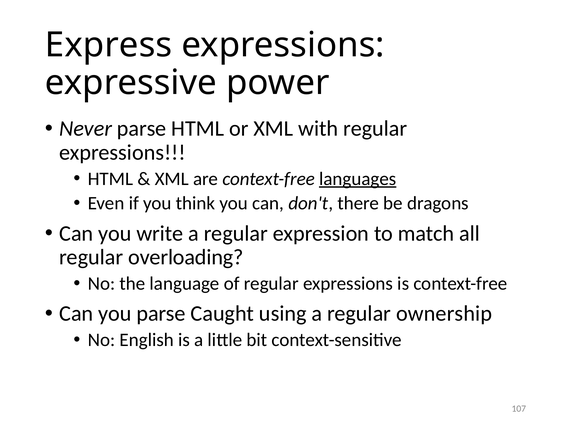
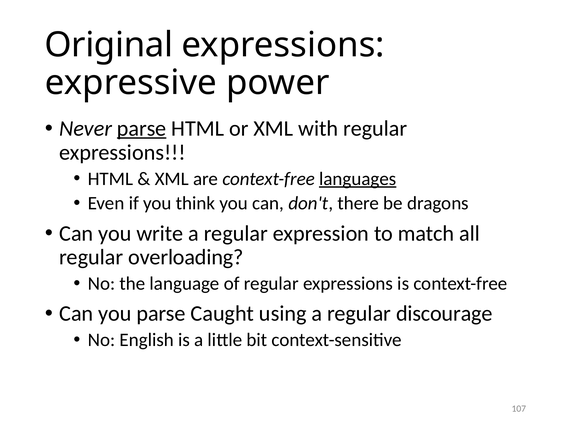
Express: Express -> Original
parse at (142, 129) underline: none -> present
ownership: ownership -> discourage
